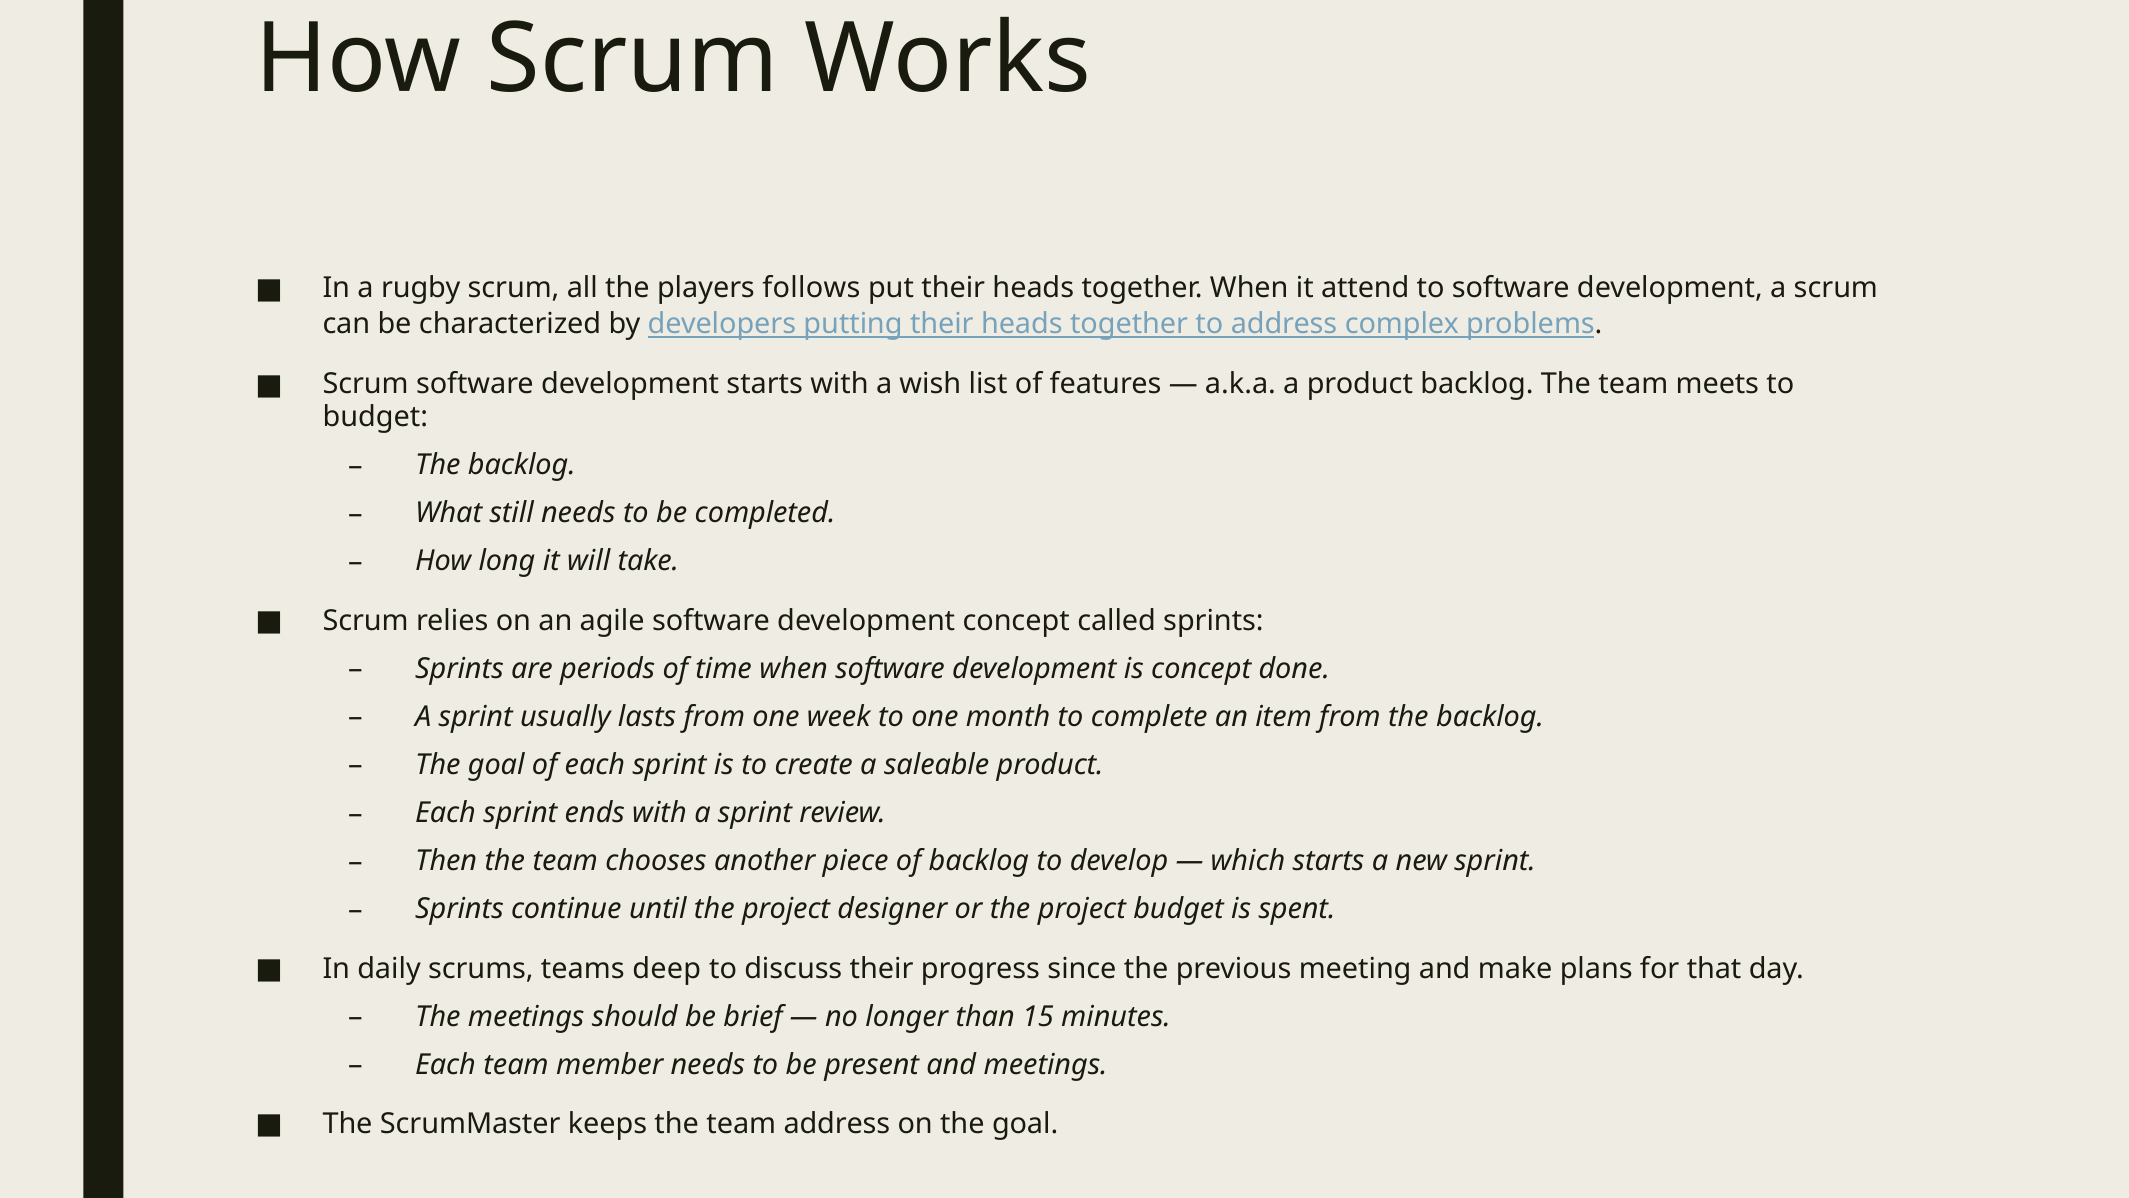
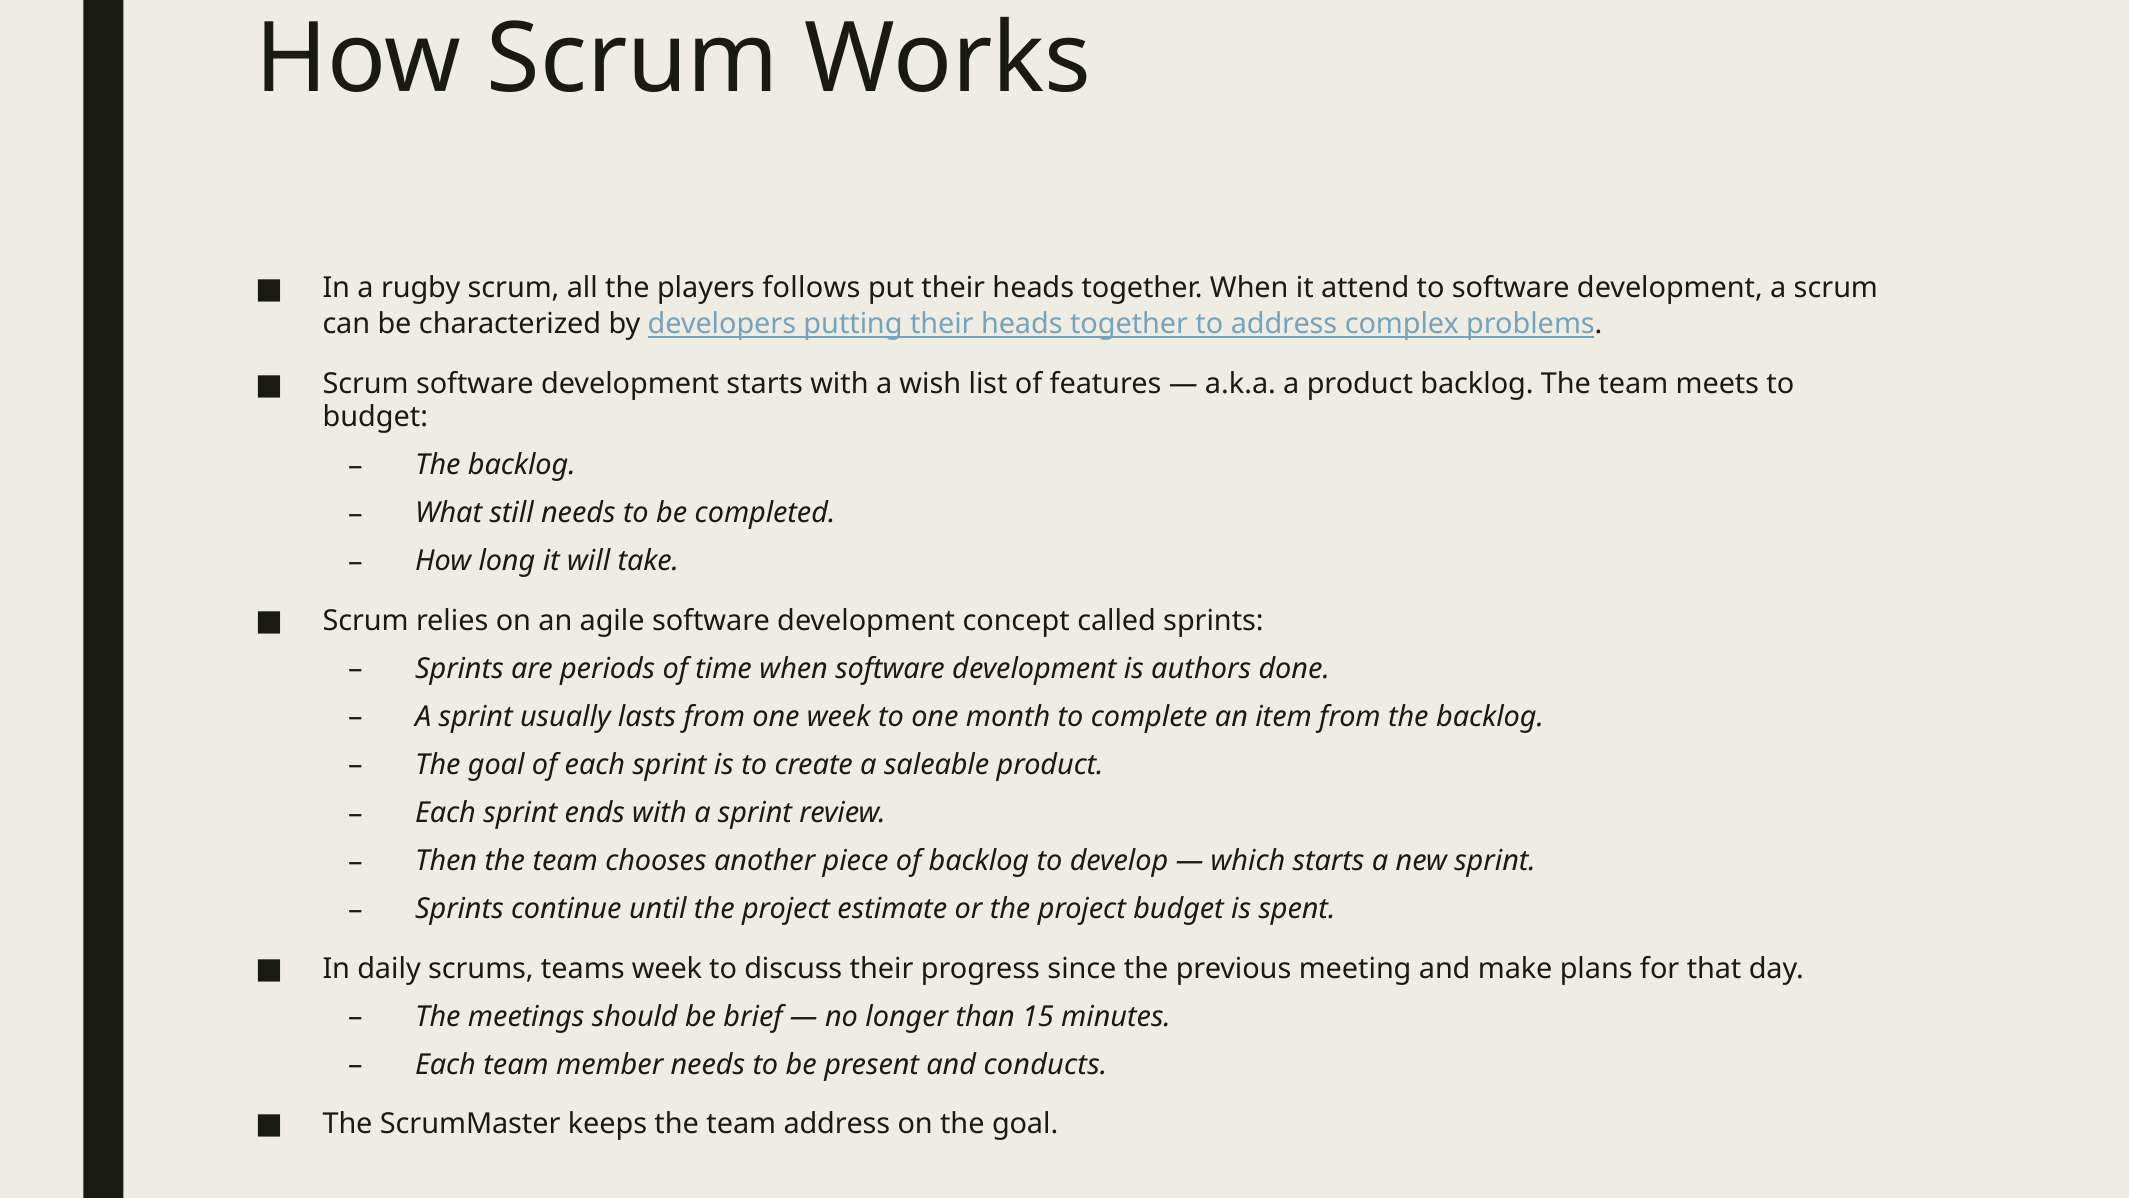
is concept: concept -> authors
designer: designer -> estimate
teams deep: deep -> week
and meetings: meetings -> conducts
